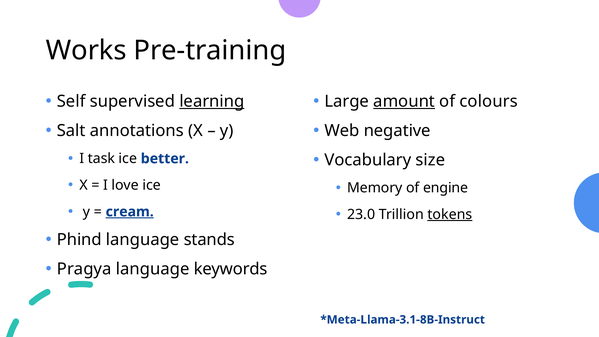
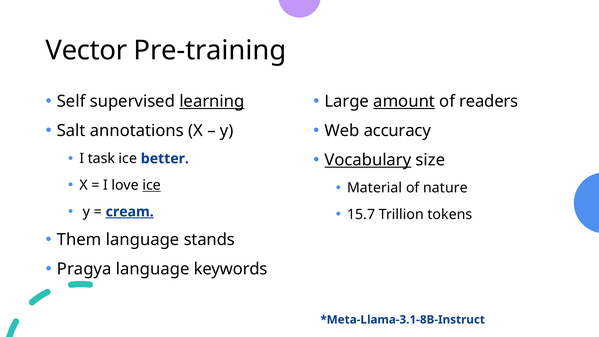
Works: Works -> Vector
colours: colours -> readers
negative: negative -> accuracy
Vocabulary underline: none -> present
ice at (152, 185) underline: none -> present
Memory: Memory -> Material
engine: engine -> nature
23.0: 23.0 -> 15.7
tokens underline: present -> none
Phind: Phind -> Them
